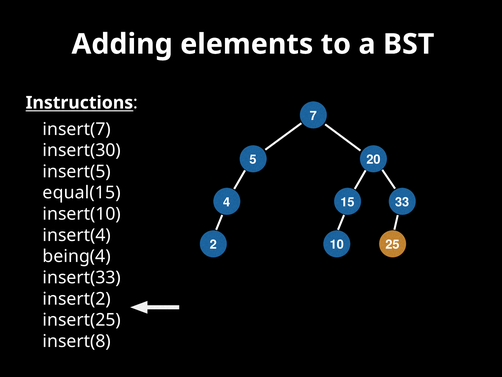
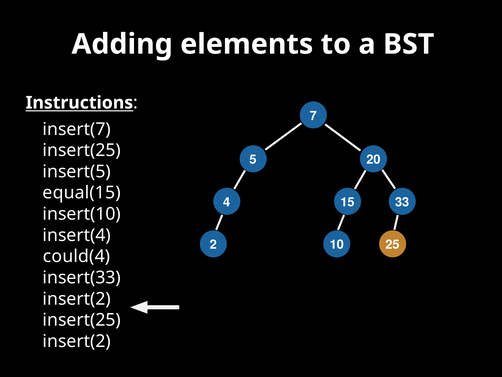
insert(30 at (82, 150): insert(30 -> insert(25
being(4: being(4 -> could(4
insert(8 at (77, 341): insert(8 -> insert(2
